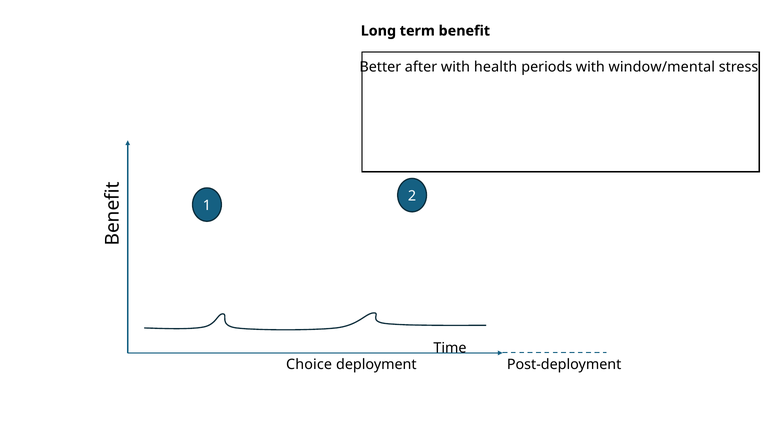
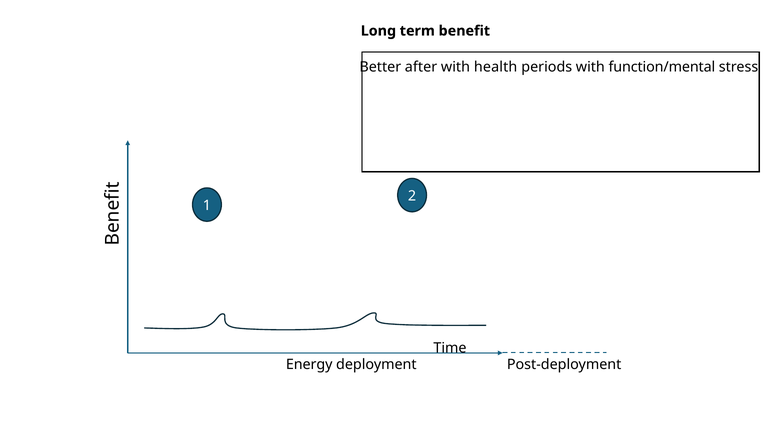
window/mental: window/mental -> function/mental
Choice: Choice -> Energy
